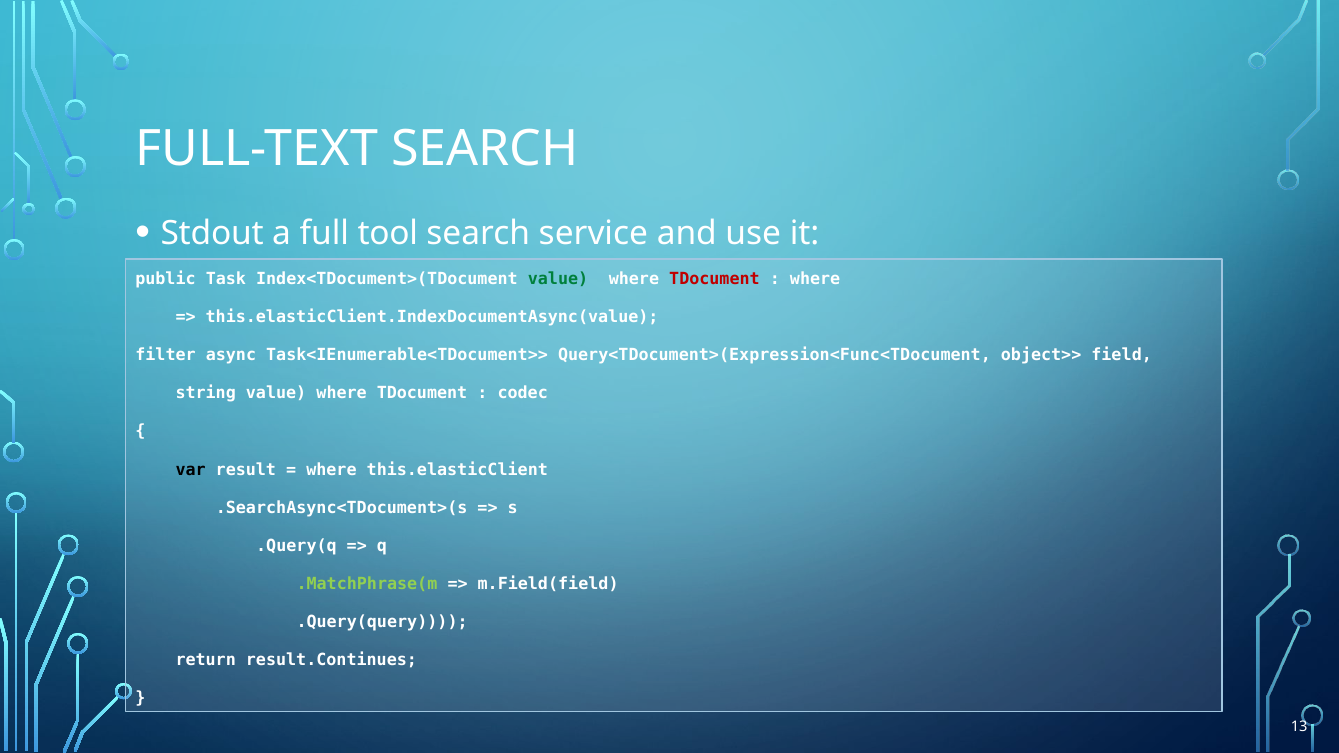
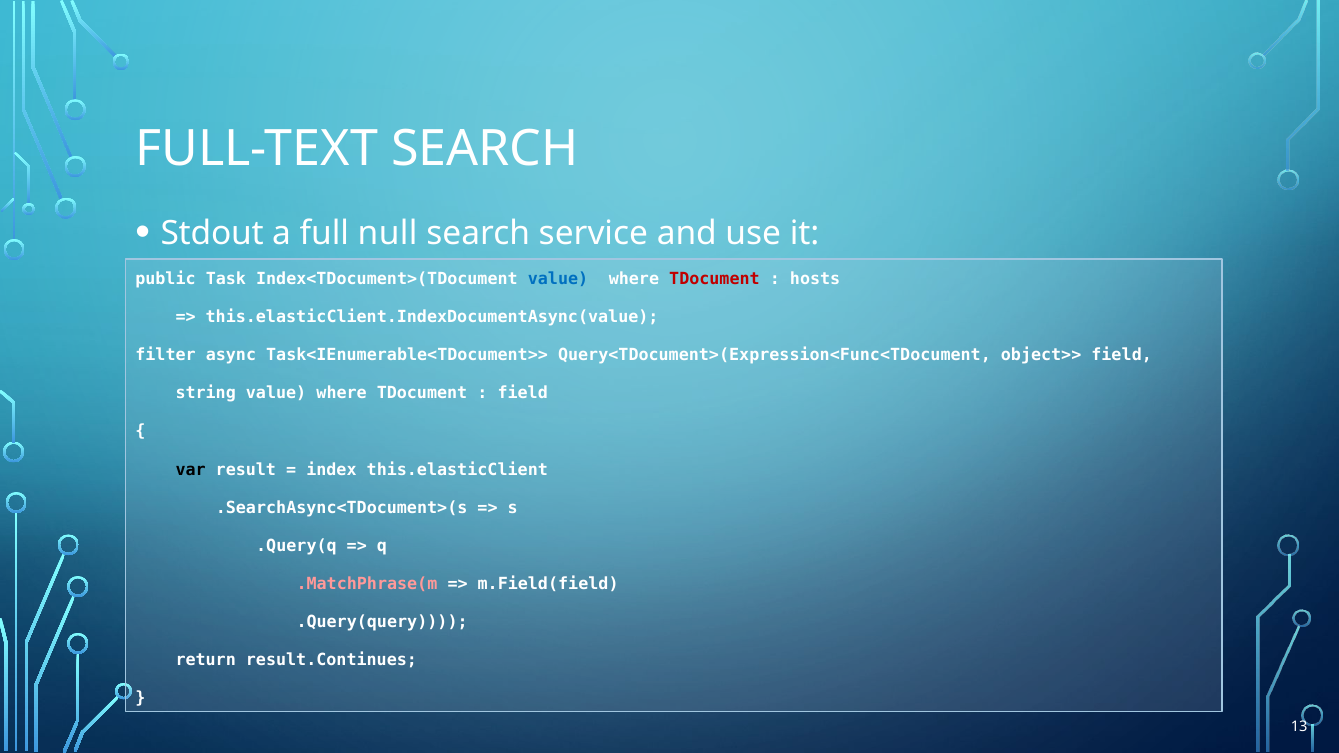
tool: tool -> null
value at (558, 279) colour: green -> blue
where at (815, 279): where -> hosts
codec at (523, 394): codec -> field
where at (331, 470): where -> index
.MatchPhrase(m colour: light green -> pink
